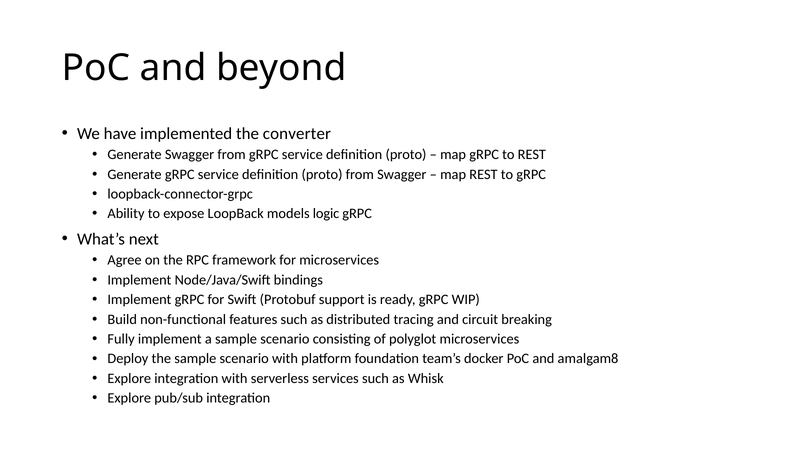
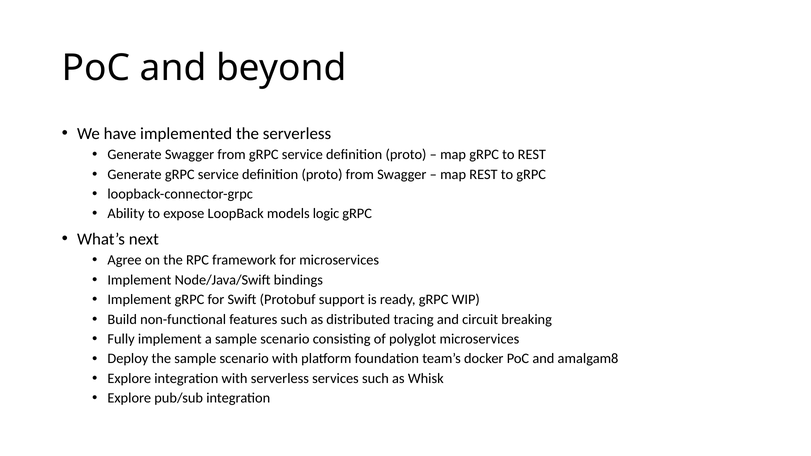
the converter: converter -> serverless
